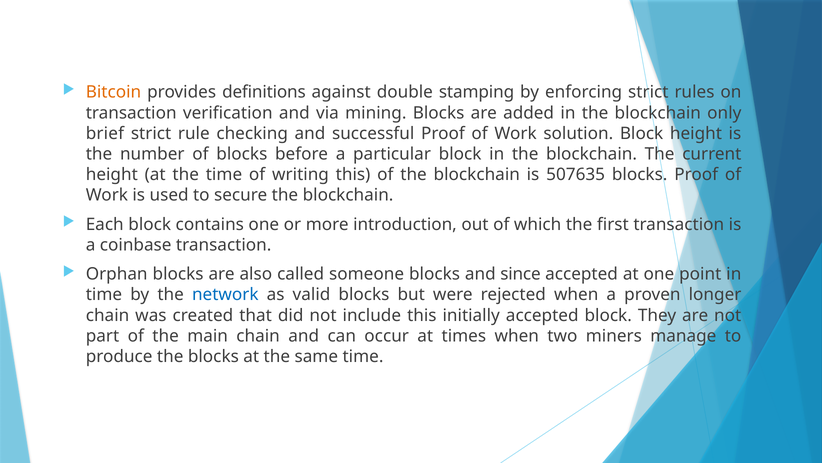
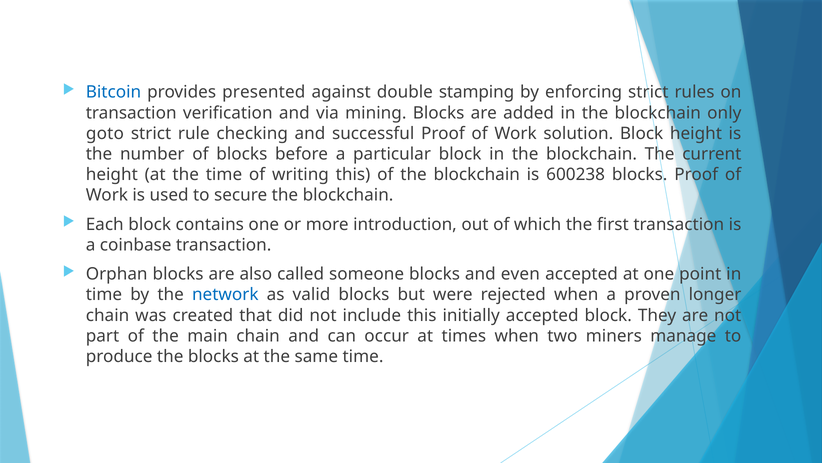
Bitcoin colour: orange -> blue
definitions: definitions -> presented
brief: brief -> goto
507635: 507635 -> 600238
since: since -> even
